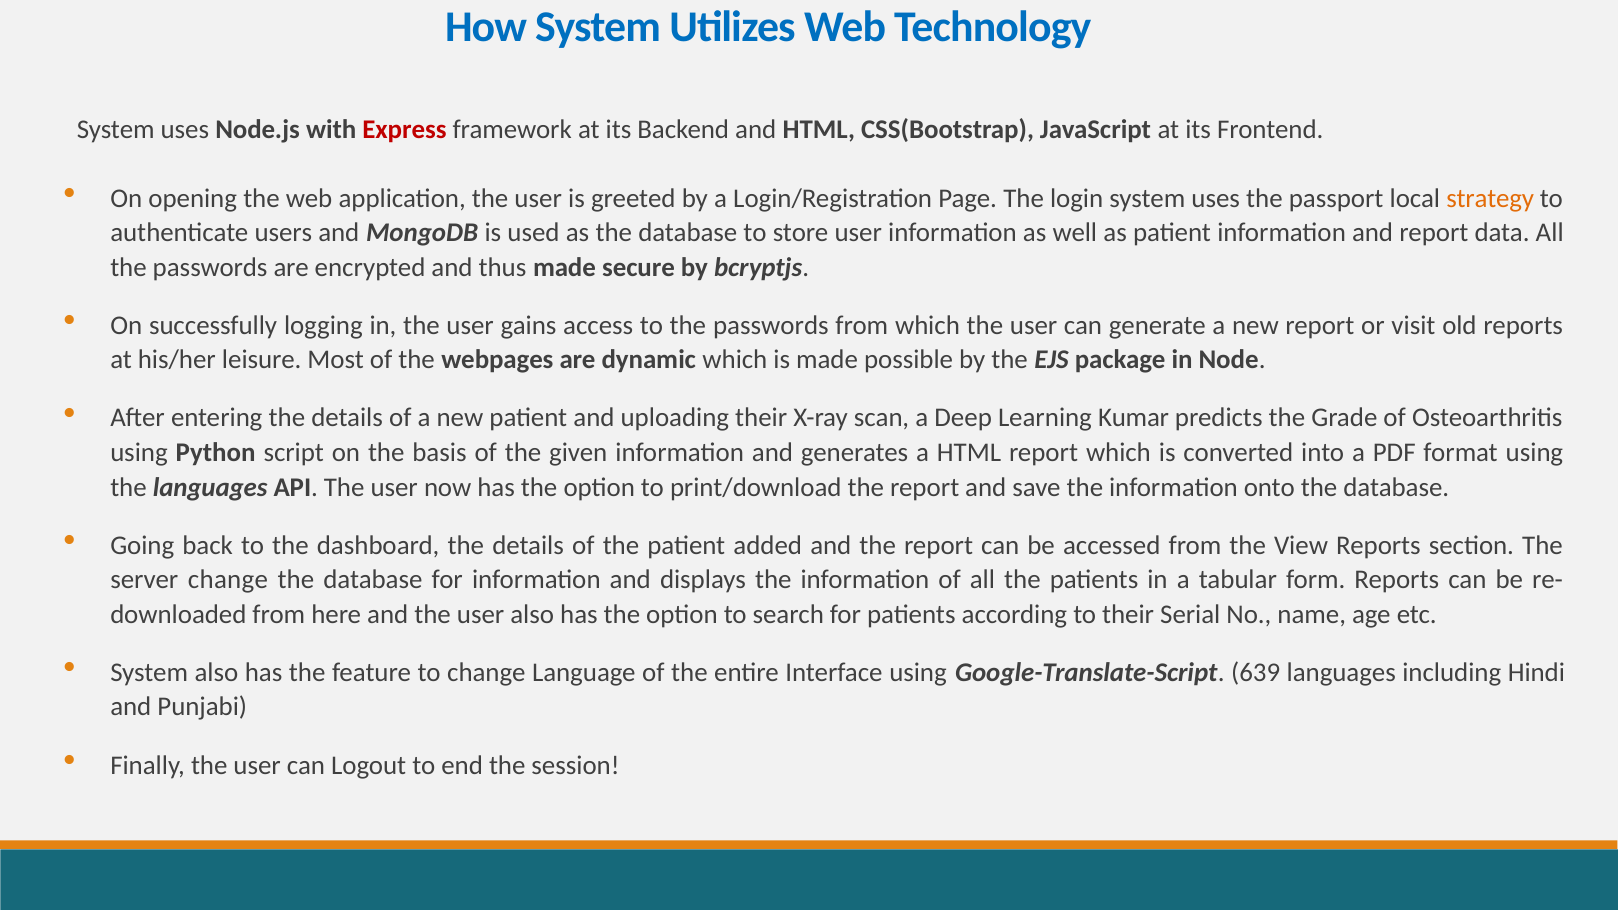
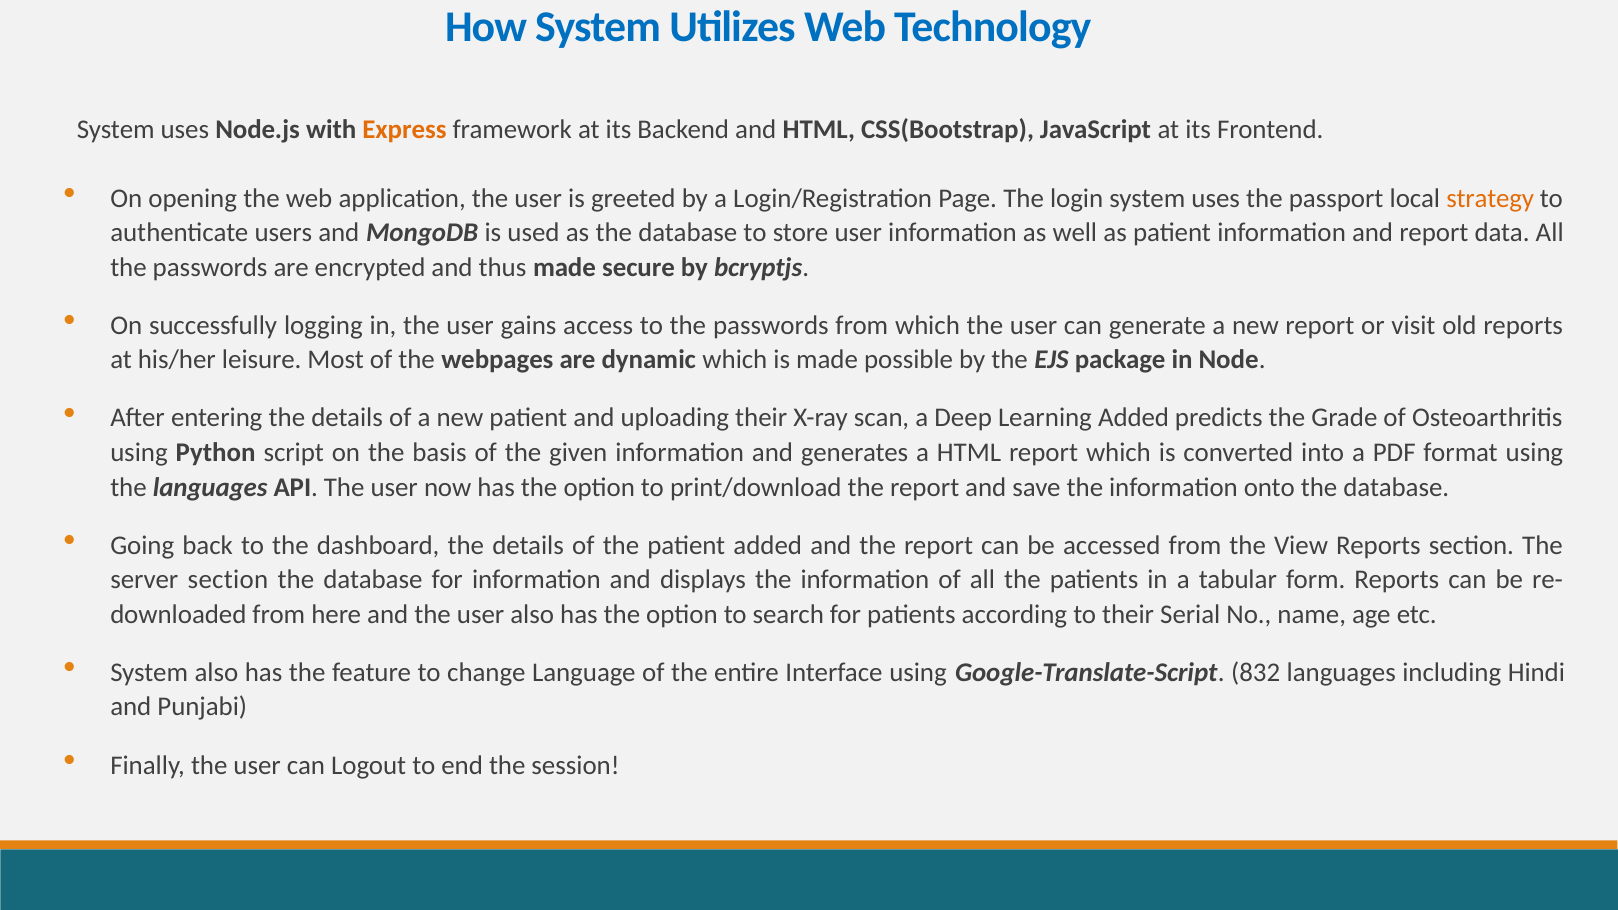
Express colour: red -> orange
Learning Kumar: Kumar -> Added
server change: change -> section
639: 639 -> 832
